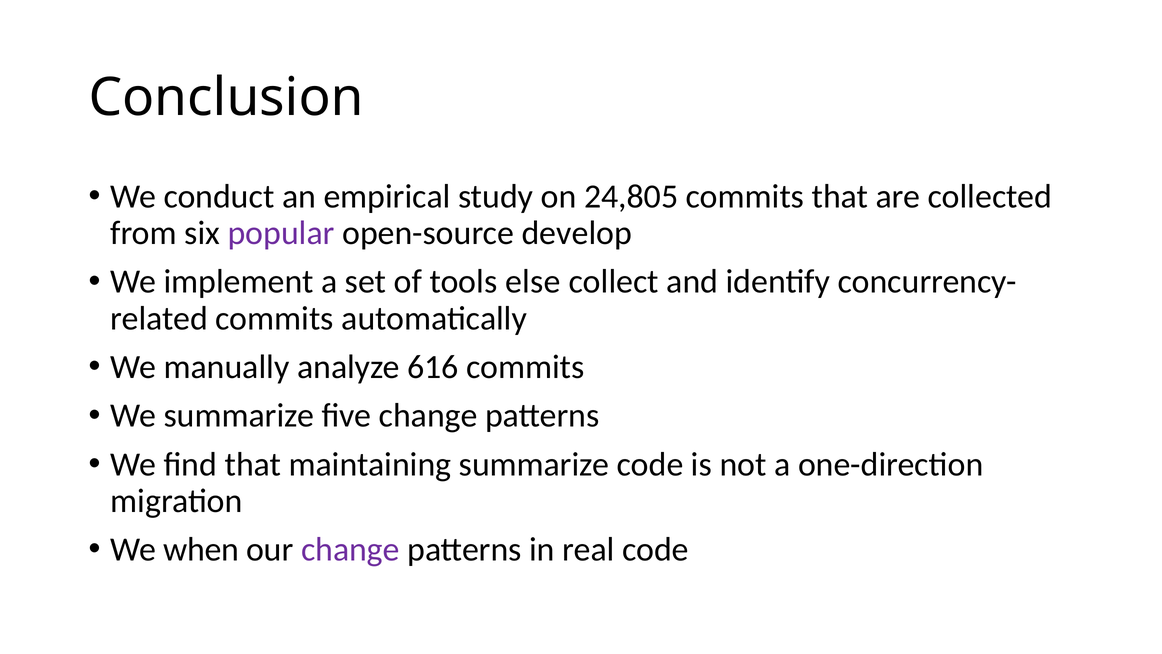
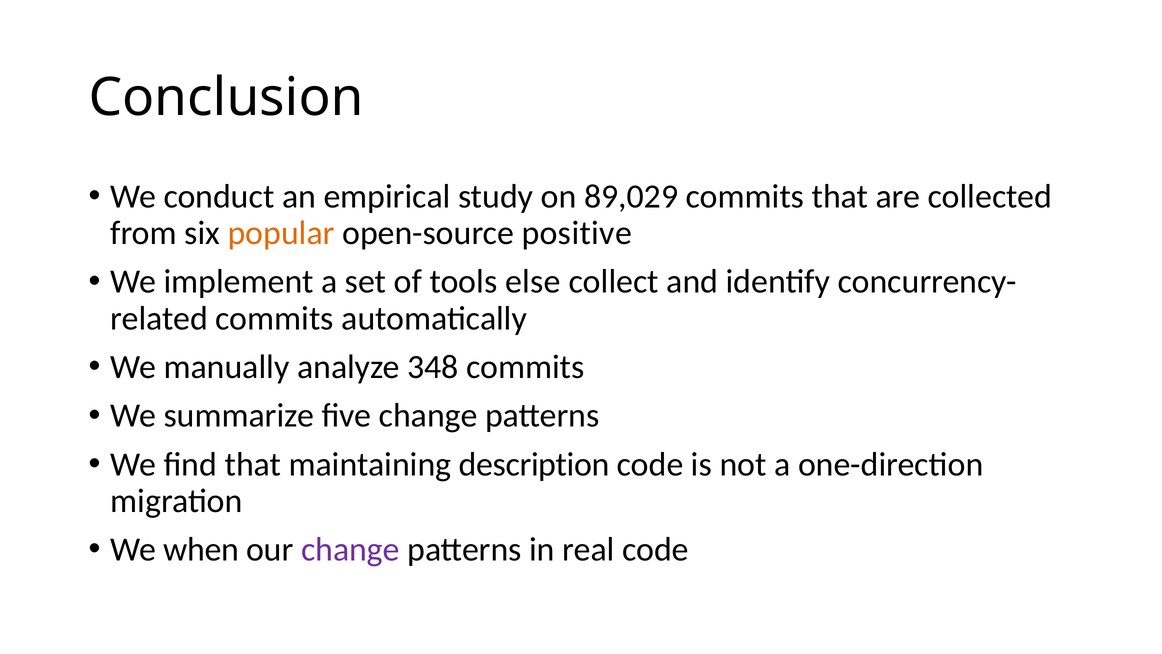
24,805: 24,805 -> 89,029
popular colour: purple -> orange
develop: develop -> positive
616: 616 -> 348
maintaining summarize: summarize -> description
